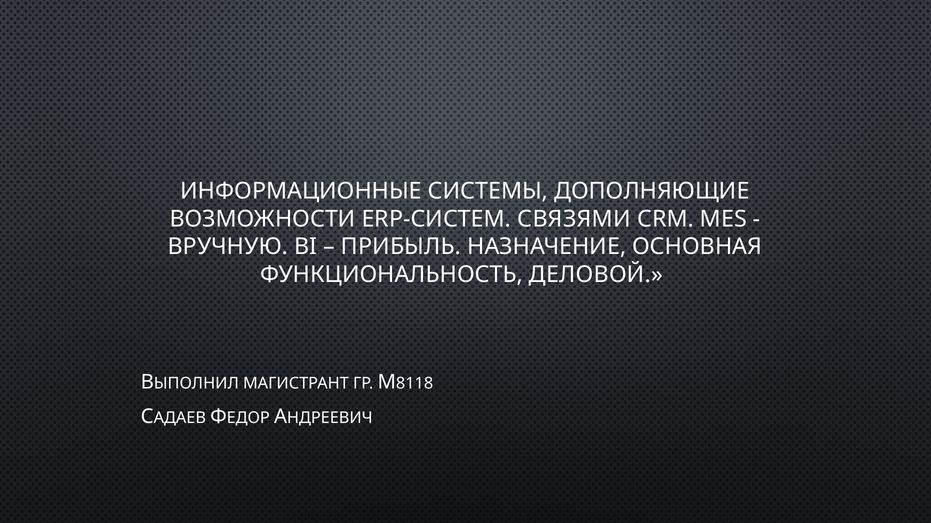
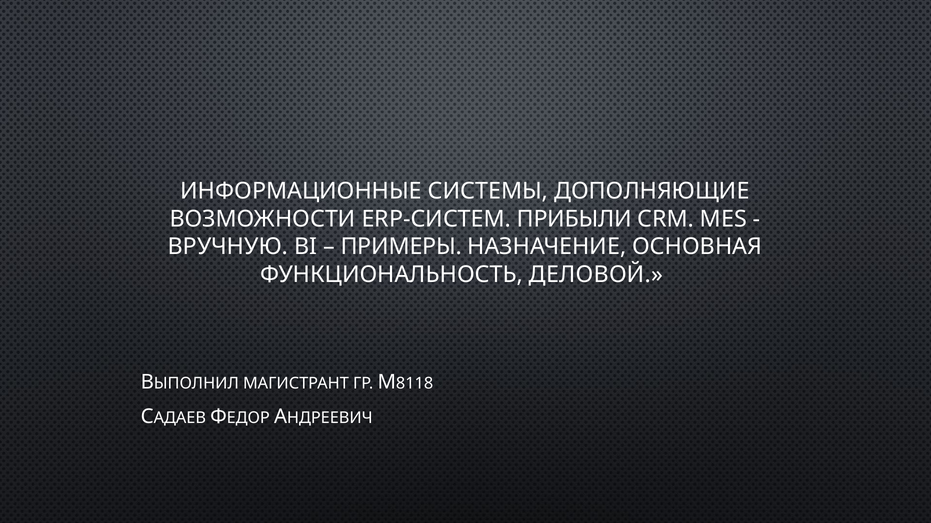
СВЯЗЯМИ: СВЯЗЯМИ -> ПРИБЫЛИ
ПРИБЫЛЬ: ПРИБЫЛЬ -> ПРИМЕРЫ
